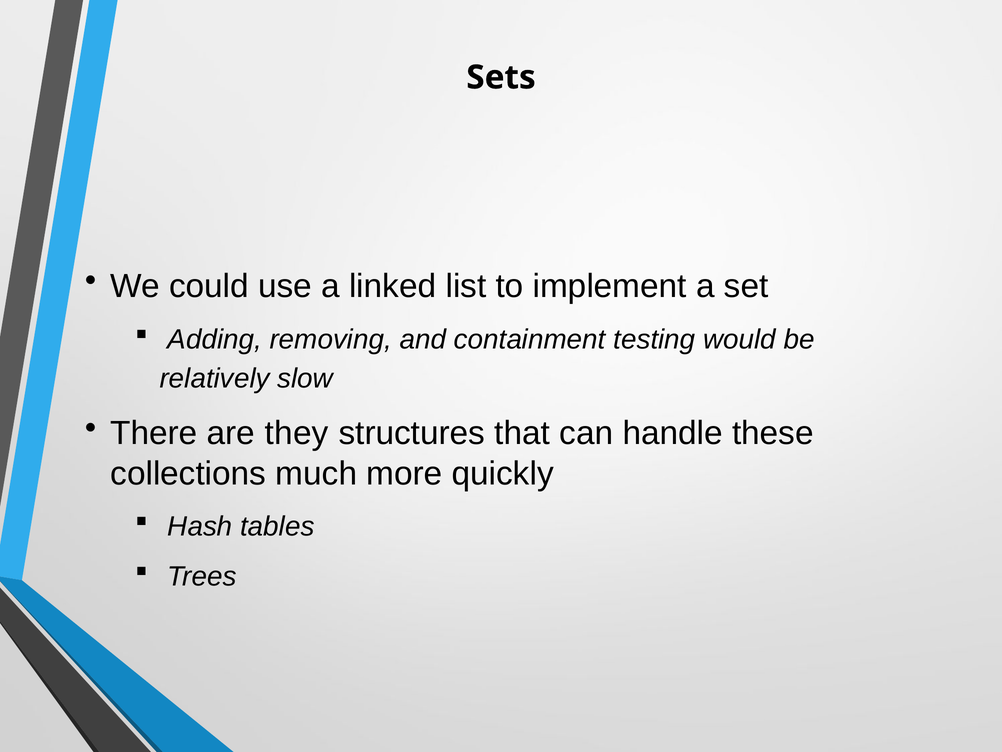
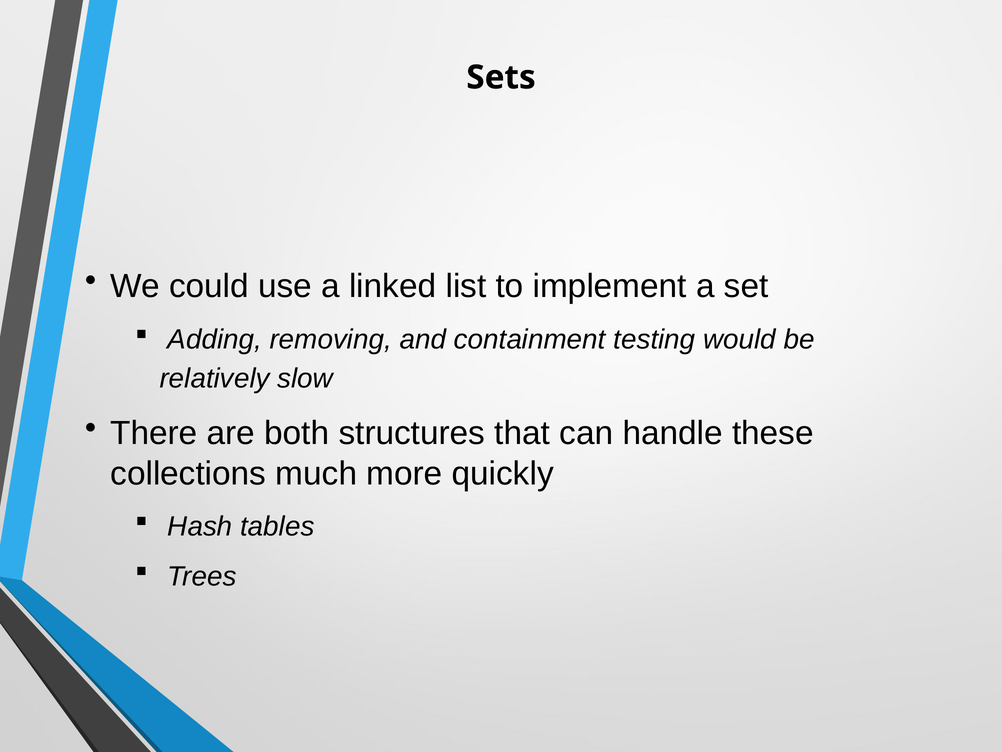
they: they -> both
